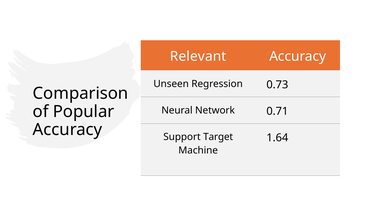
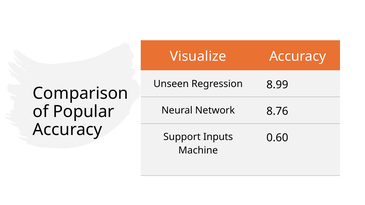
Relevant: Relevant -> Visualize
0.73: 0.73 -> 8.99
0.71: 0.71 -> 8.76
Target: Target -> Inputs
1.64: 1.64 -> 0.60
